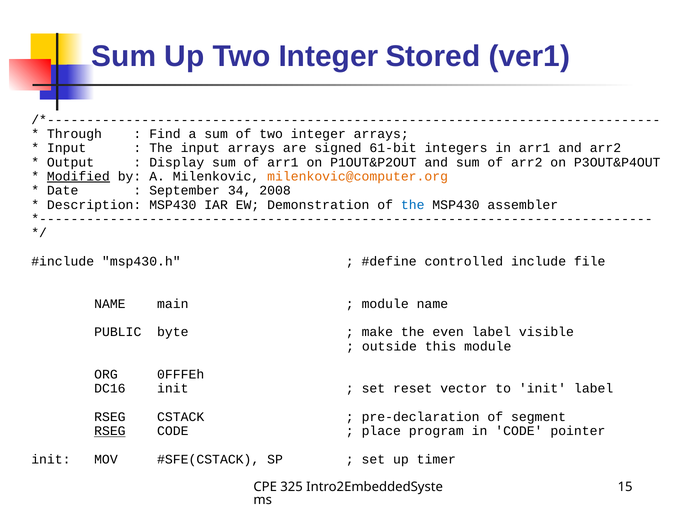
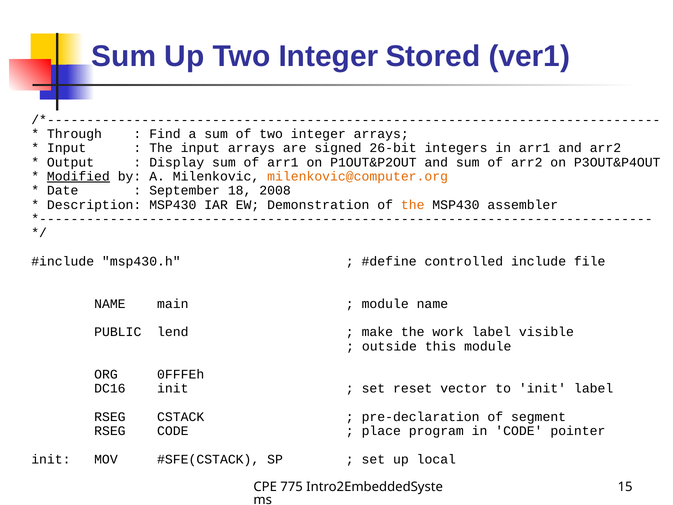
61-bit: 61-bit -> 26-bit
34: 34 -> 18
the at (413, 205) colour: blue -> orange
byte: byte -> lend
even: even -> work
RSEG at (110, 431) underline: present -> none
timer: timer -> local
325: 325 -> 775
